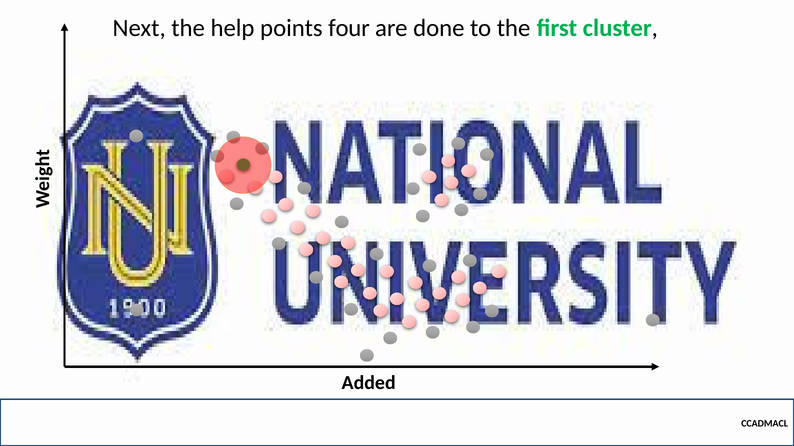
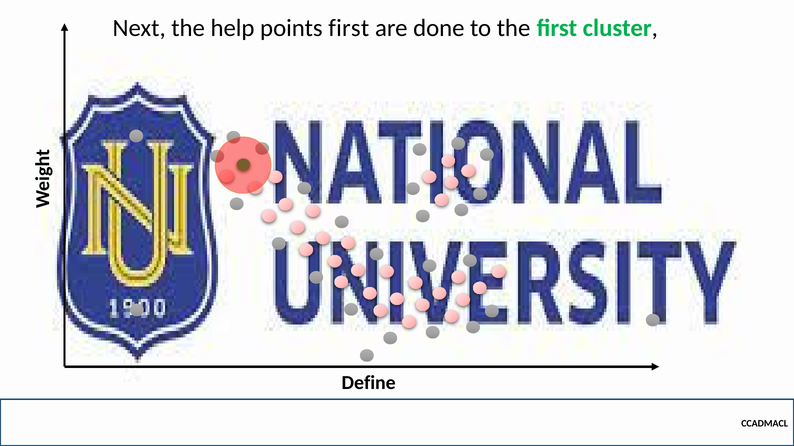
points four: four -> first
Added: Added -> Define
